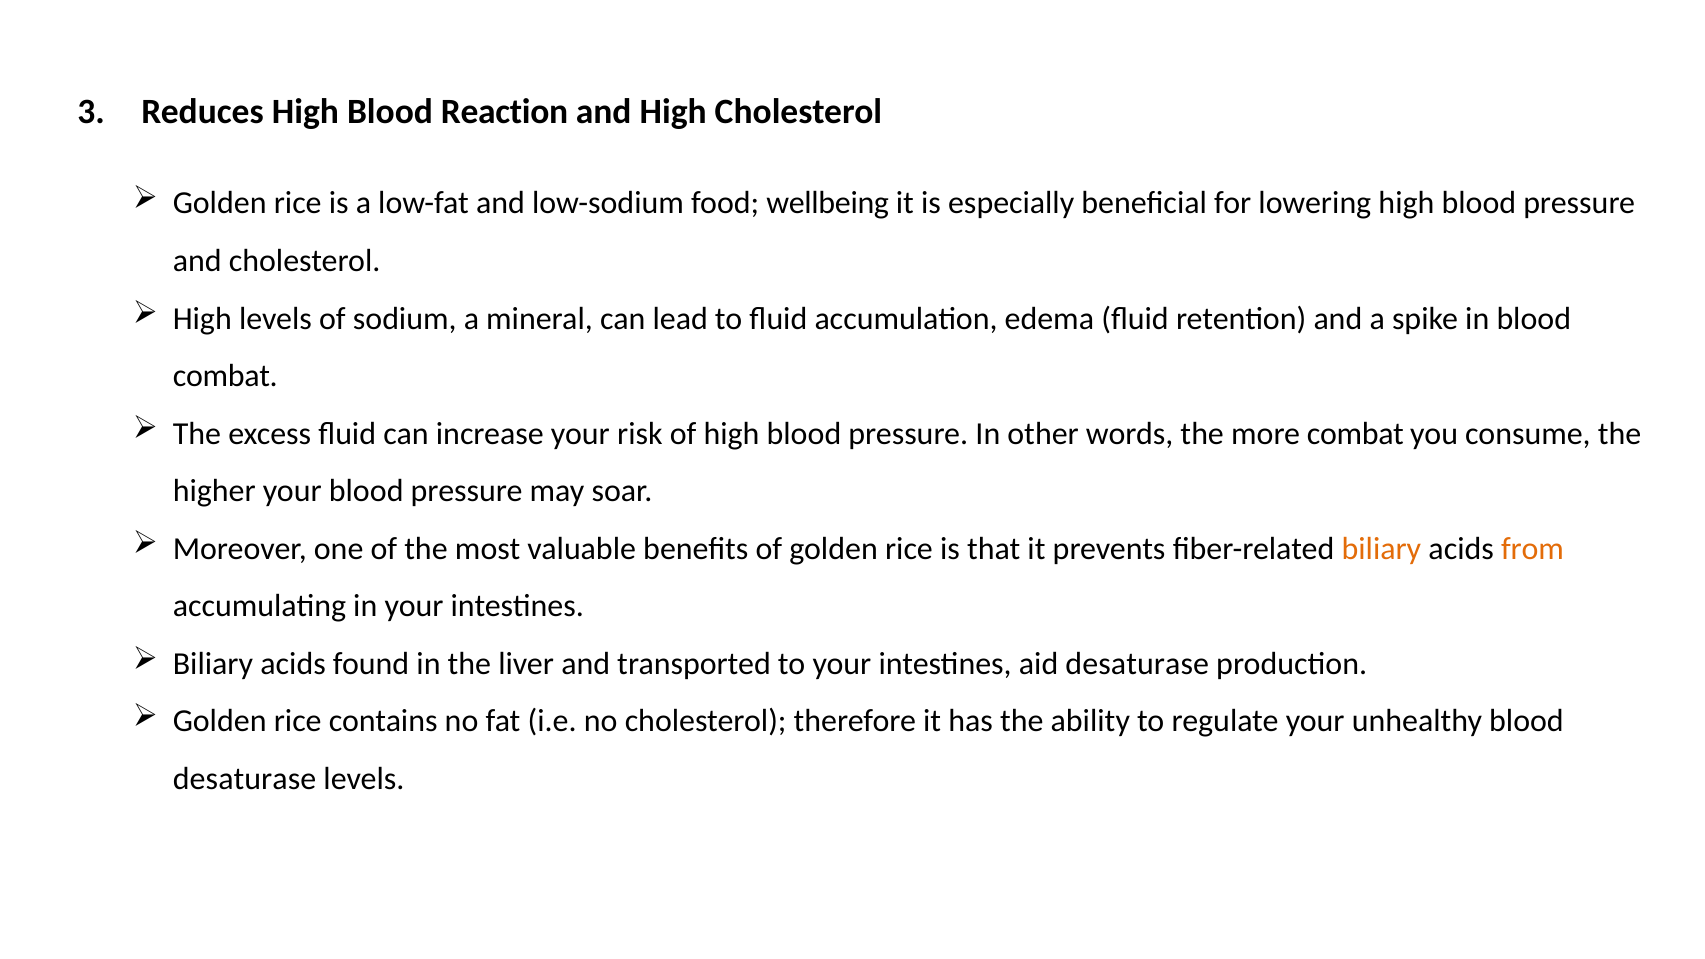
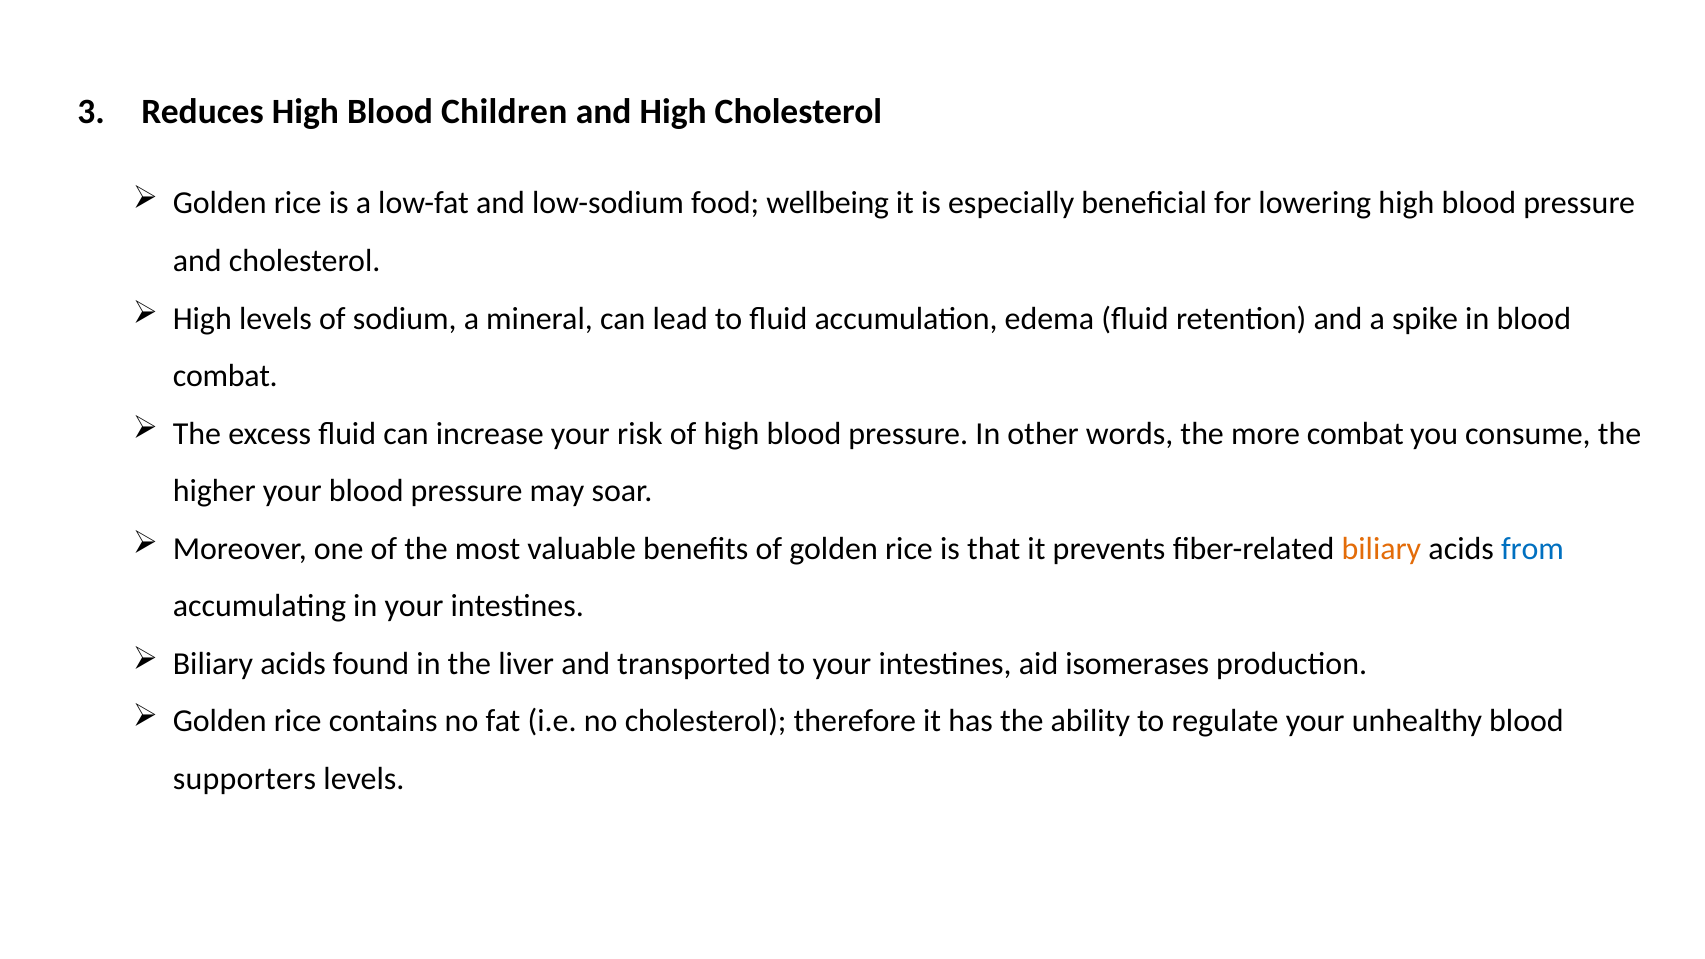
Reaction: Reaction -> Children
from colour: orange -> blue
aid desaturase: desaturase -> isomerases
desaturase at (245, 779): desaturase -> supporters
